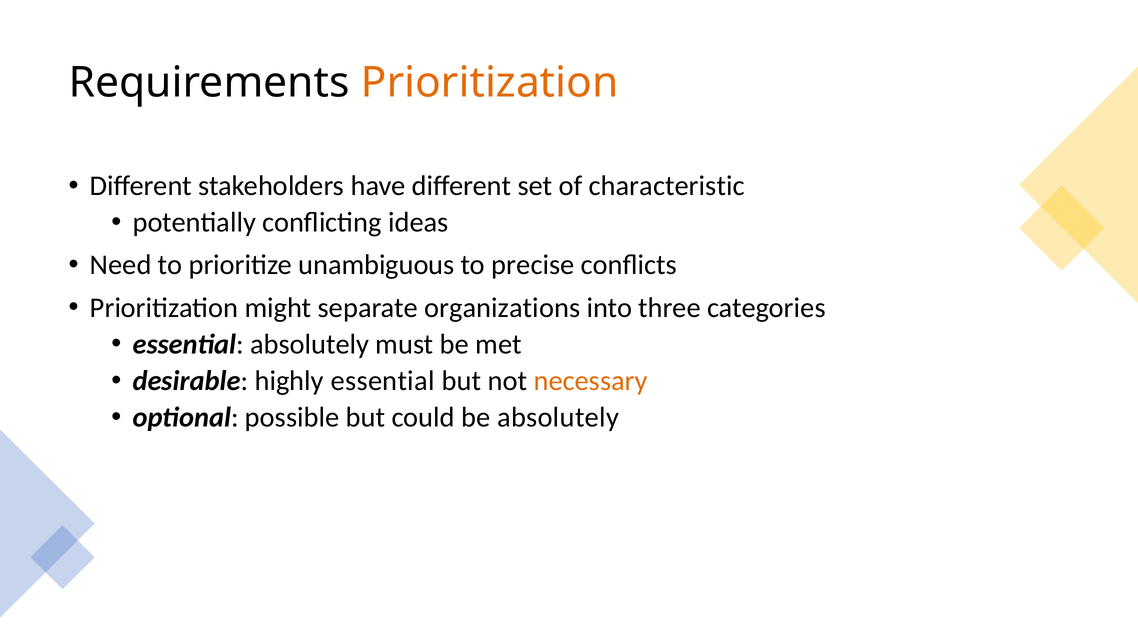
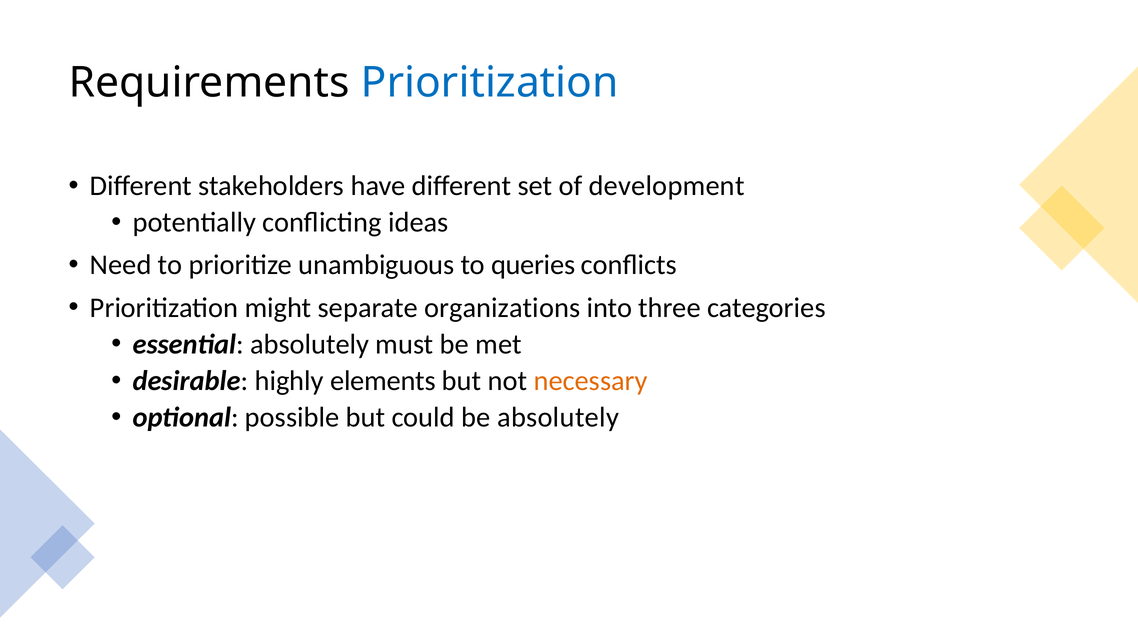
Prioritization at (490, 83) colour: orange -> blue
characteristic: characteristic -> development
precise: precise -> queries
highly essential: essential -> elements
